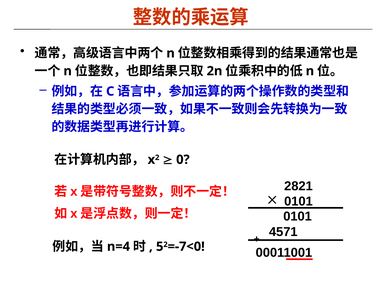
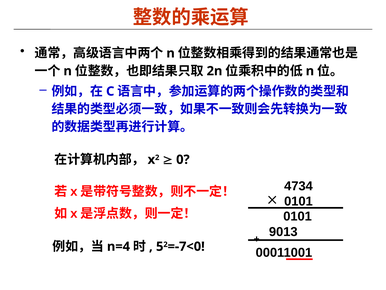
2821: 2821 -> 4734
4571: 4571 -> 9013
